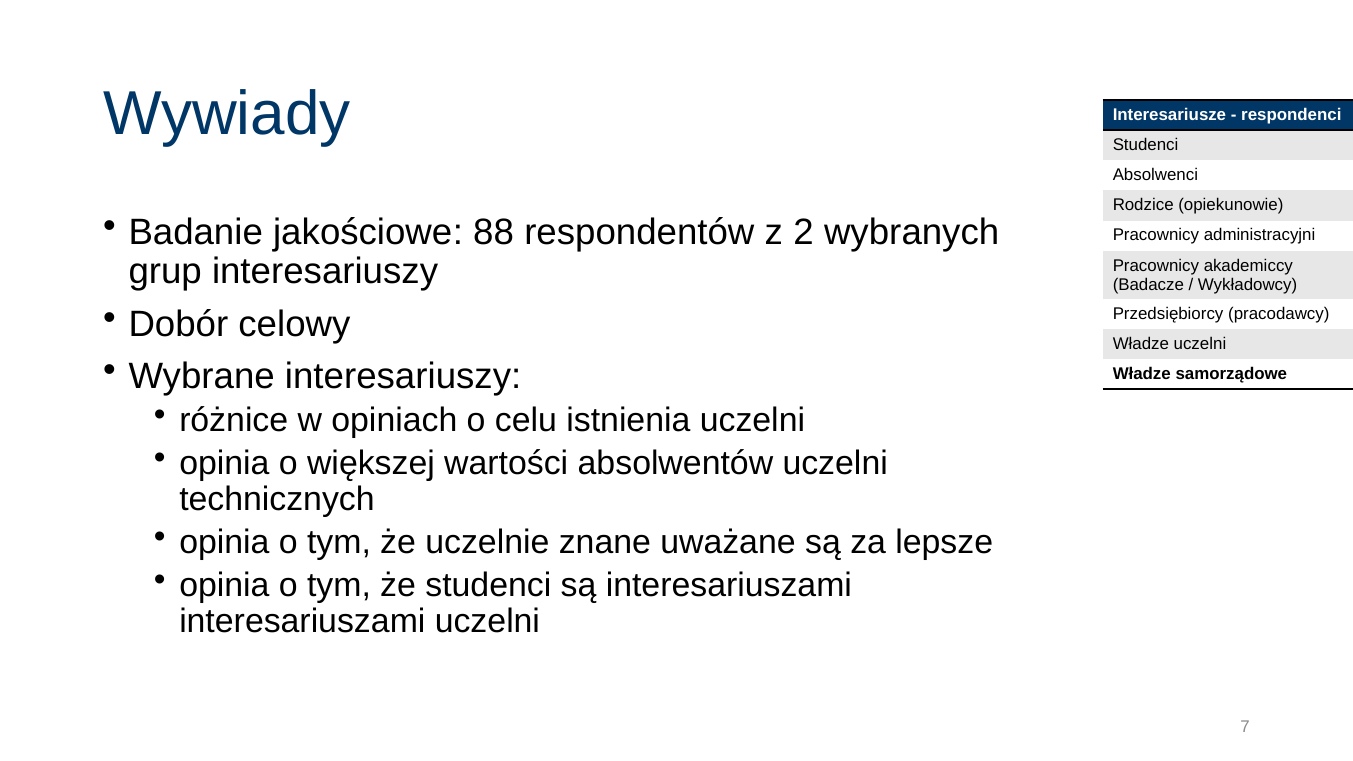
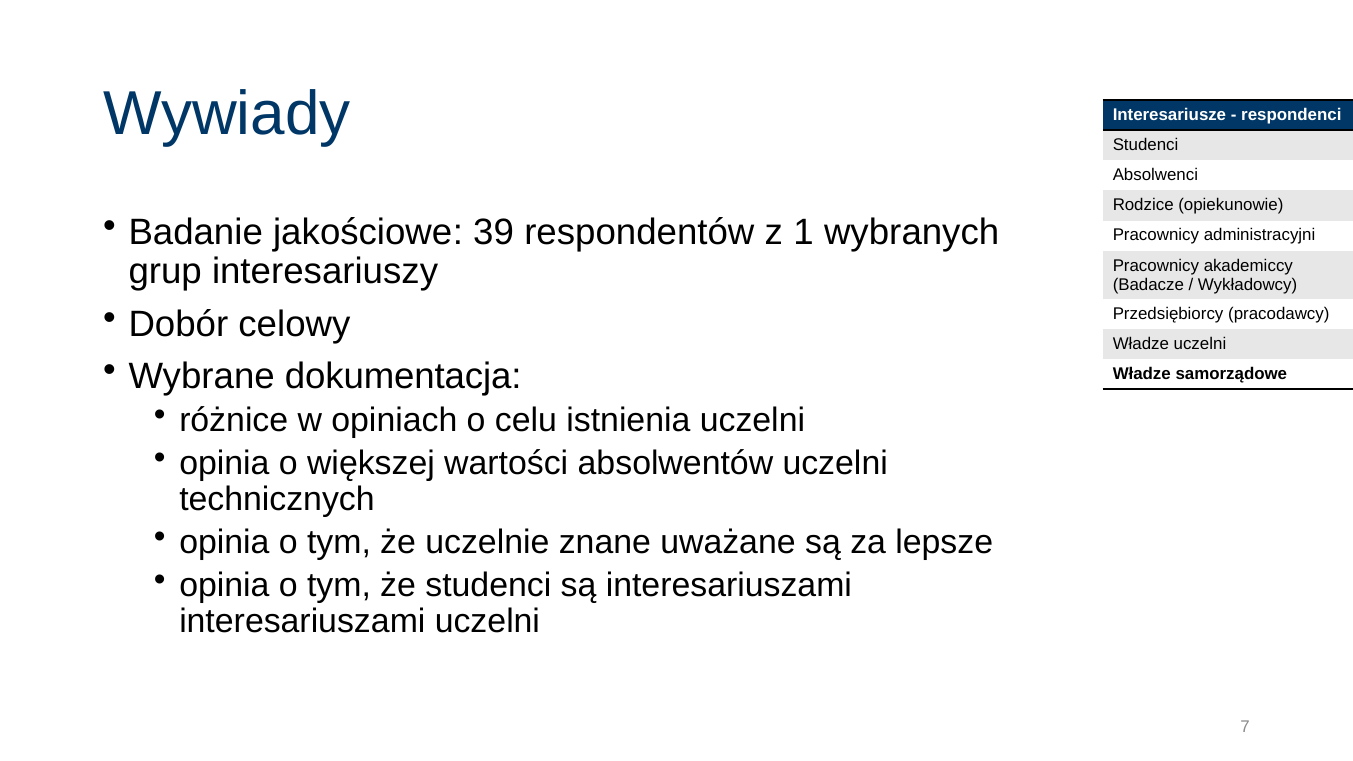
88: 88 -> 39
2: 2 -> 1
Wybrane interesariuszy: interesariuszy -> dokumentacja
